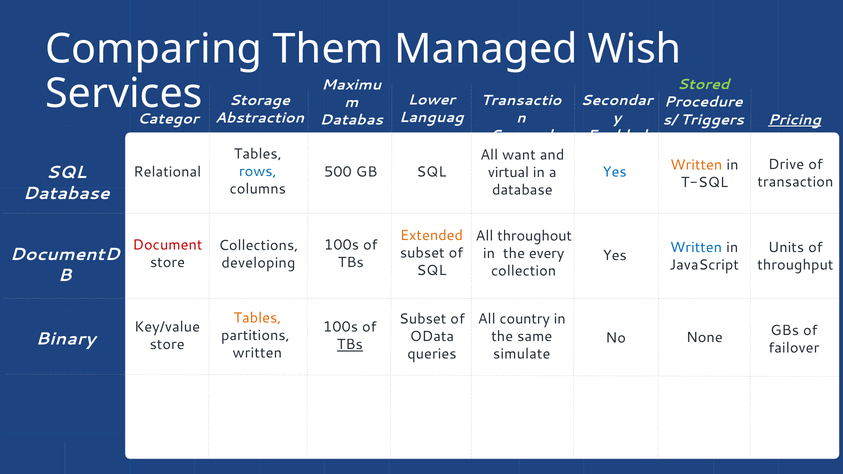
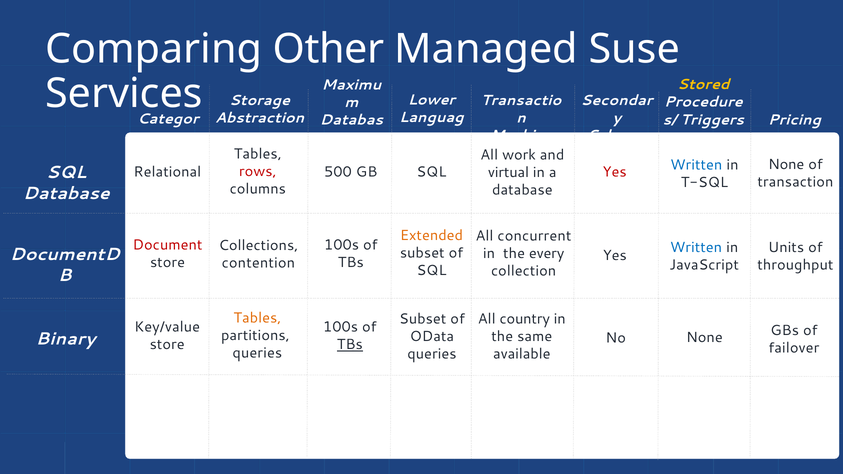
Them: Them -> Other
Wish: Wish -> Suse
Stored colour: light green -> yellow
Pricing underline: present -> none
Secured: Secured -> Machine
Enabled: Enabled -> Schema
want: want -> work
Drive at (786, 165): Drive -> None
Written at (696, 165) colour: orange -> blue
rows colour: blue -> red
Yes at (615, 172) colour: blue -> red
throughout: throughout -> concurrent
developing: developing -> contention
written at (257, 353): written -> queries
simulate: simulate -> available
